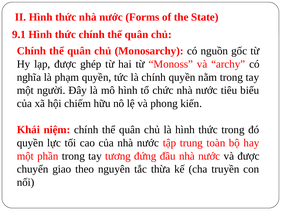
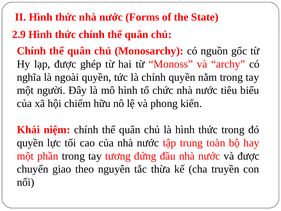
9.1: 9.1 -> 2.9
phạm: phạm -> ngoài
